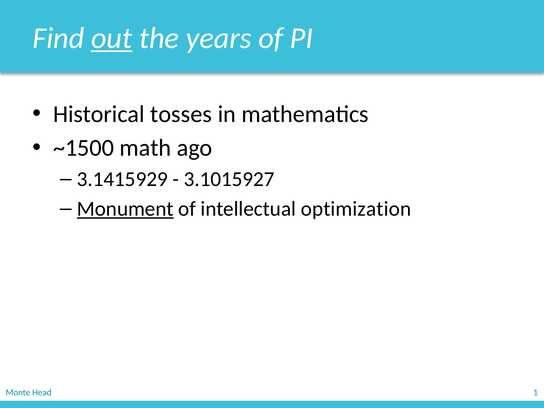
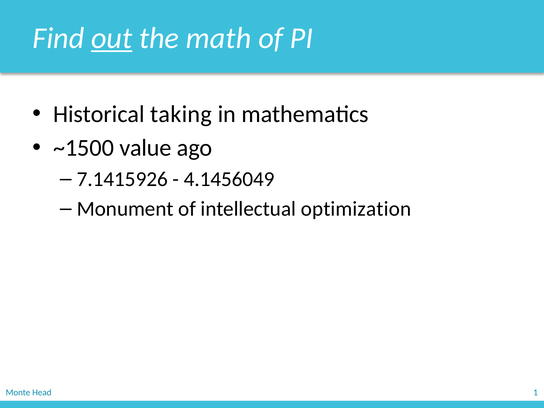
years: years -> math
tosses: tosses -> taking
math: math -> value
3.1415929: 3.1415929 -> 7.1415926
3.1015927: 3.1015927 -> 4.1456049
Monument underline: present -> none
